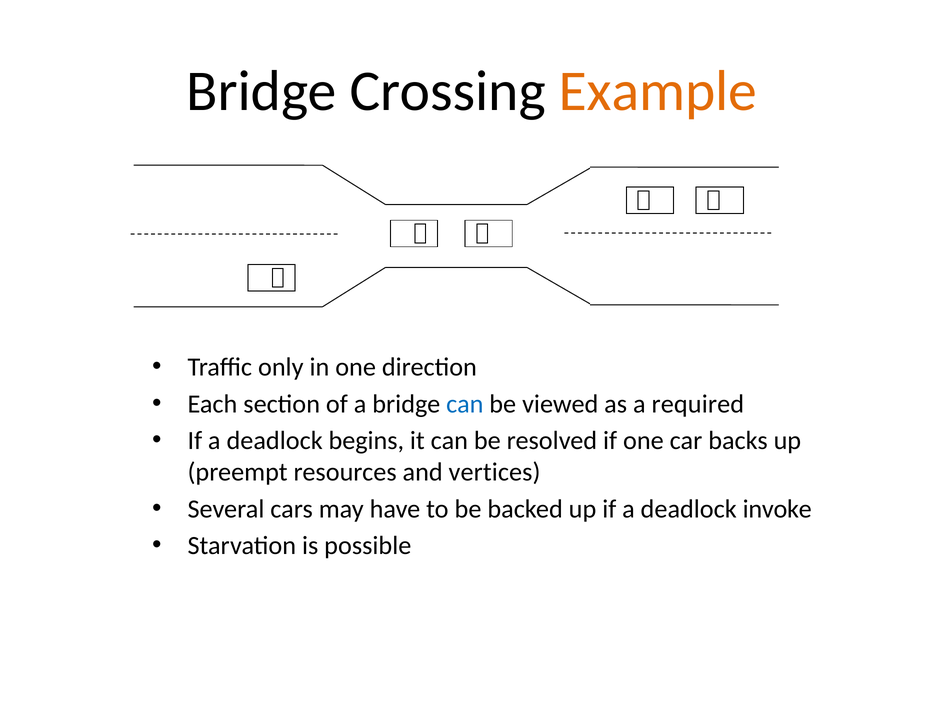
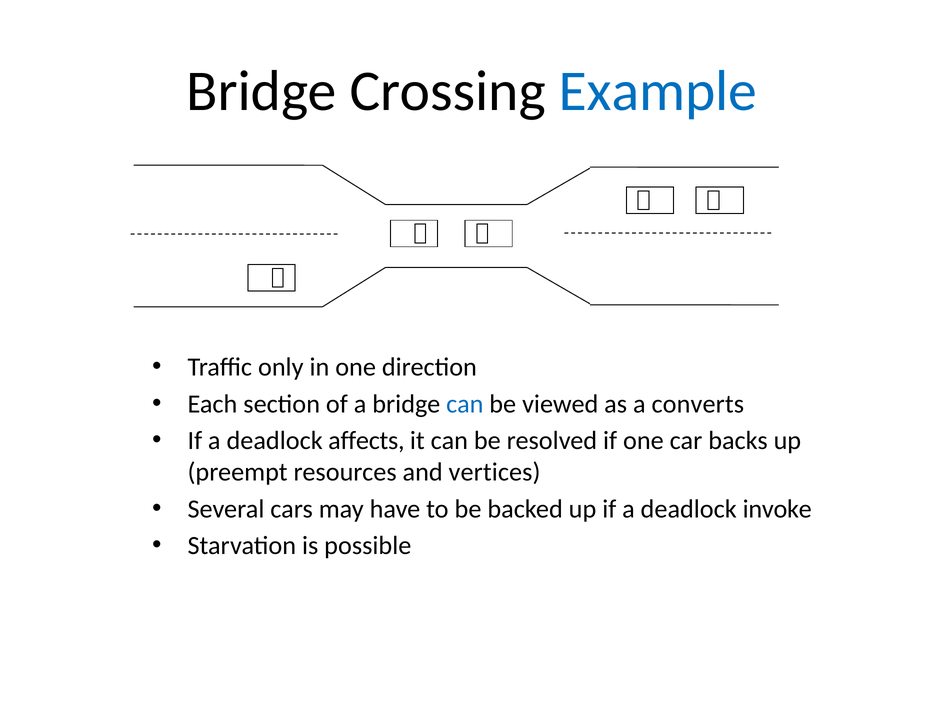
Example colour: orange -> blue
required: required -> converts
begins: begins -> affects
